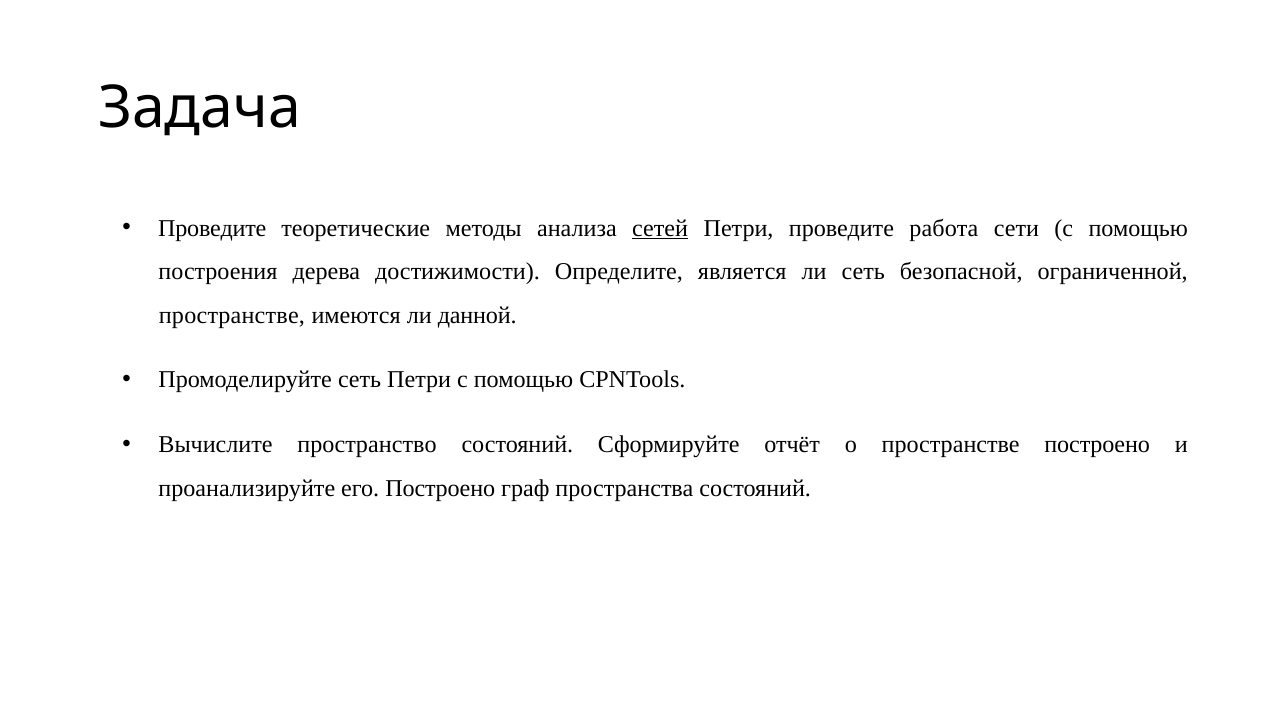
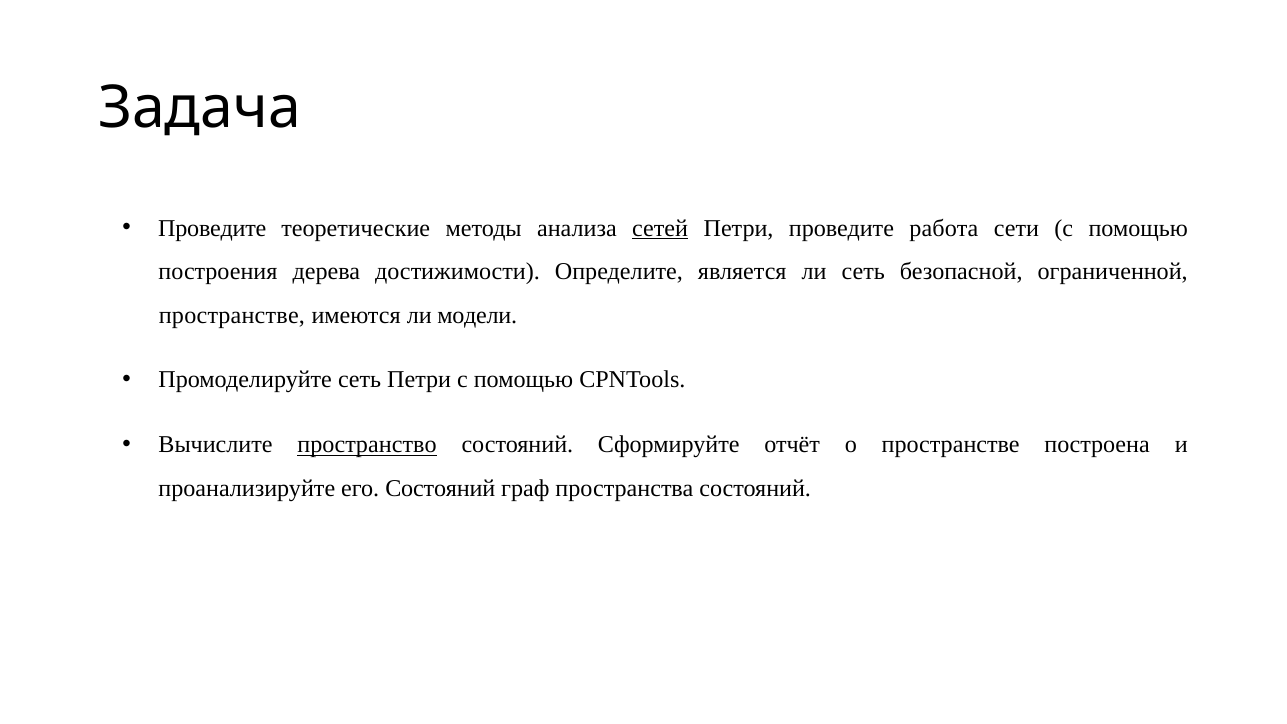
данной: данной -> модели
пространство underline: none -> present
пространстве построено: построено -> построена
его Построено: Построено -> Состояний
